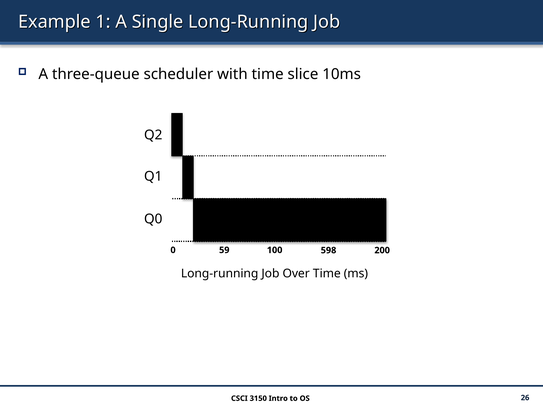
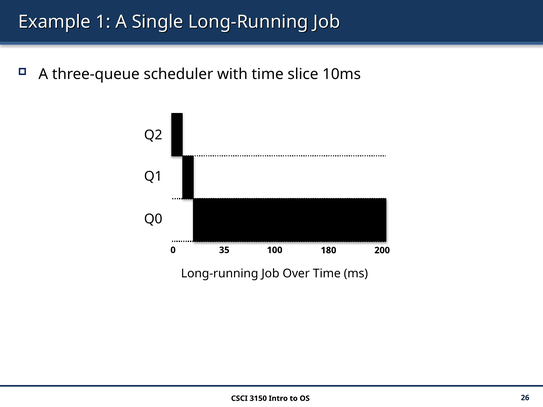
59: 59 -> 35
598: 598 -> 180
